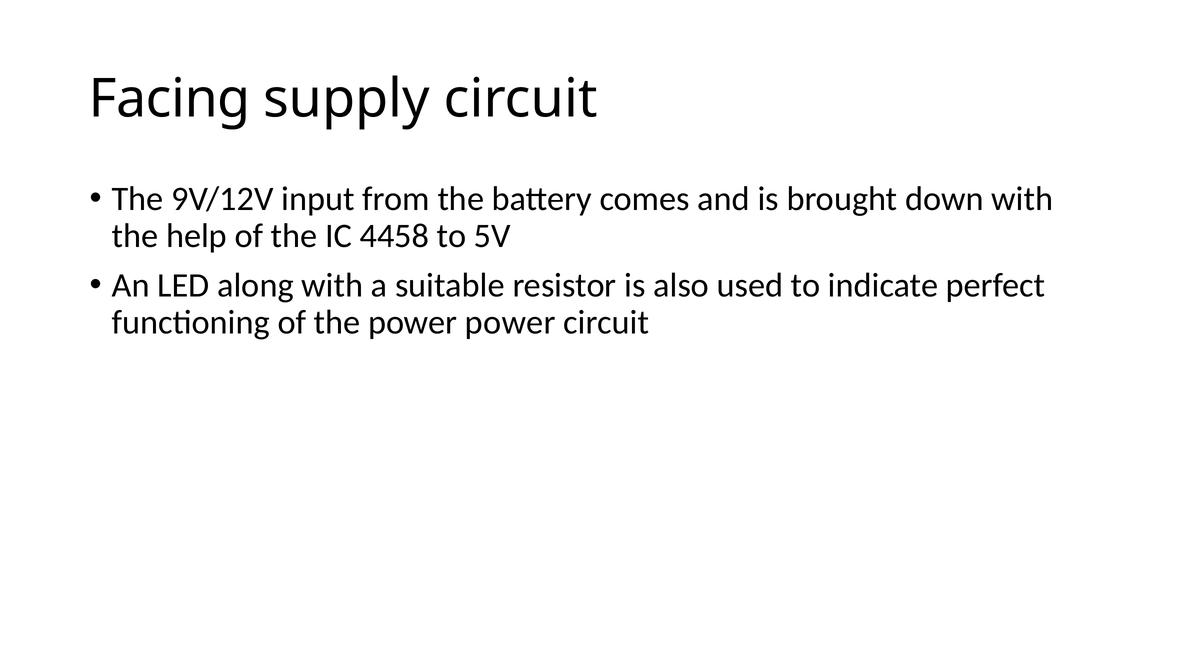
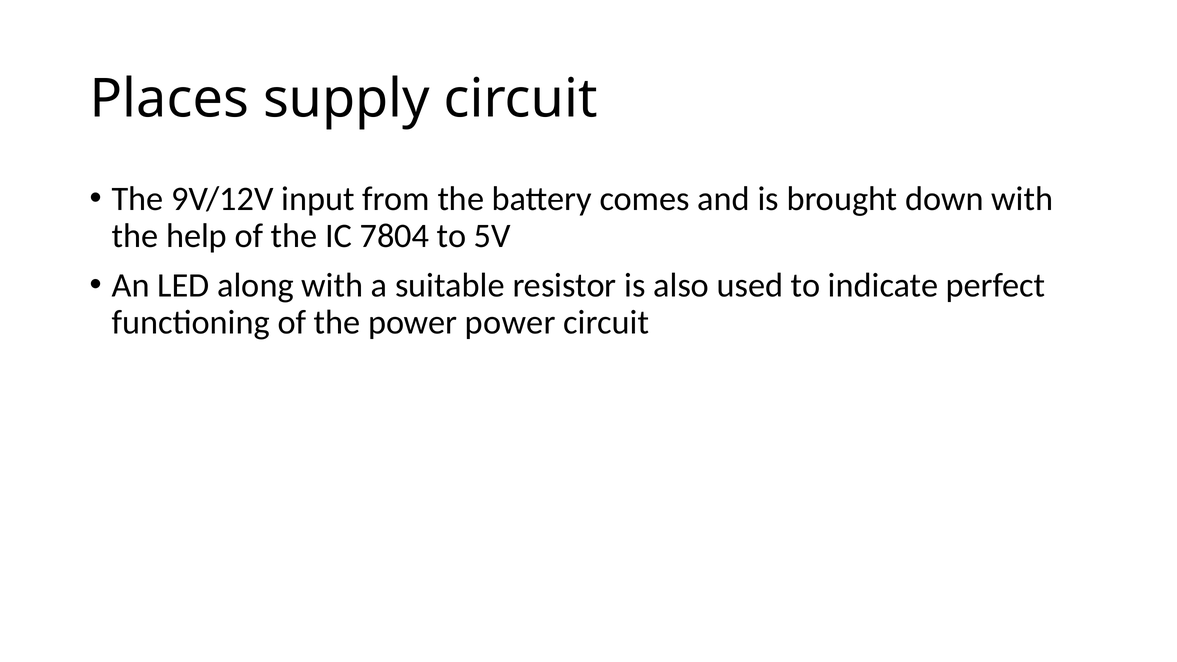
Facing: Facing -> Places
4458: 4458 -> 7804
